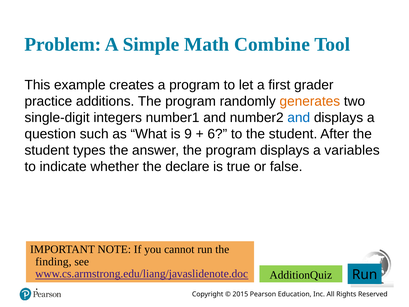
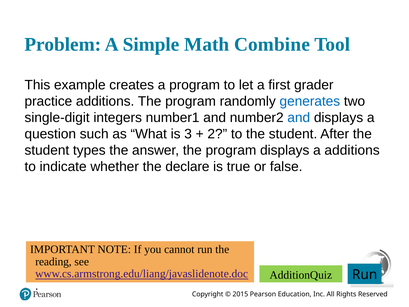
generates colour: orange -> blue
9: 9 -> 3
6: 6 -> 2
a variables: variables -> additions
finding: finding -> reading
